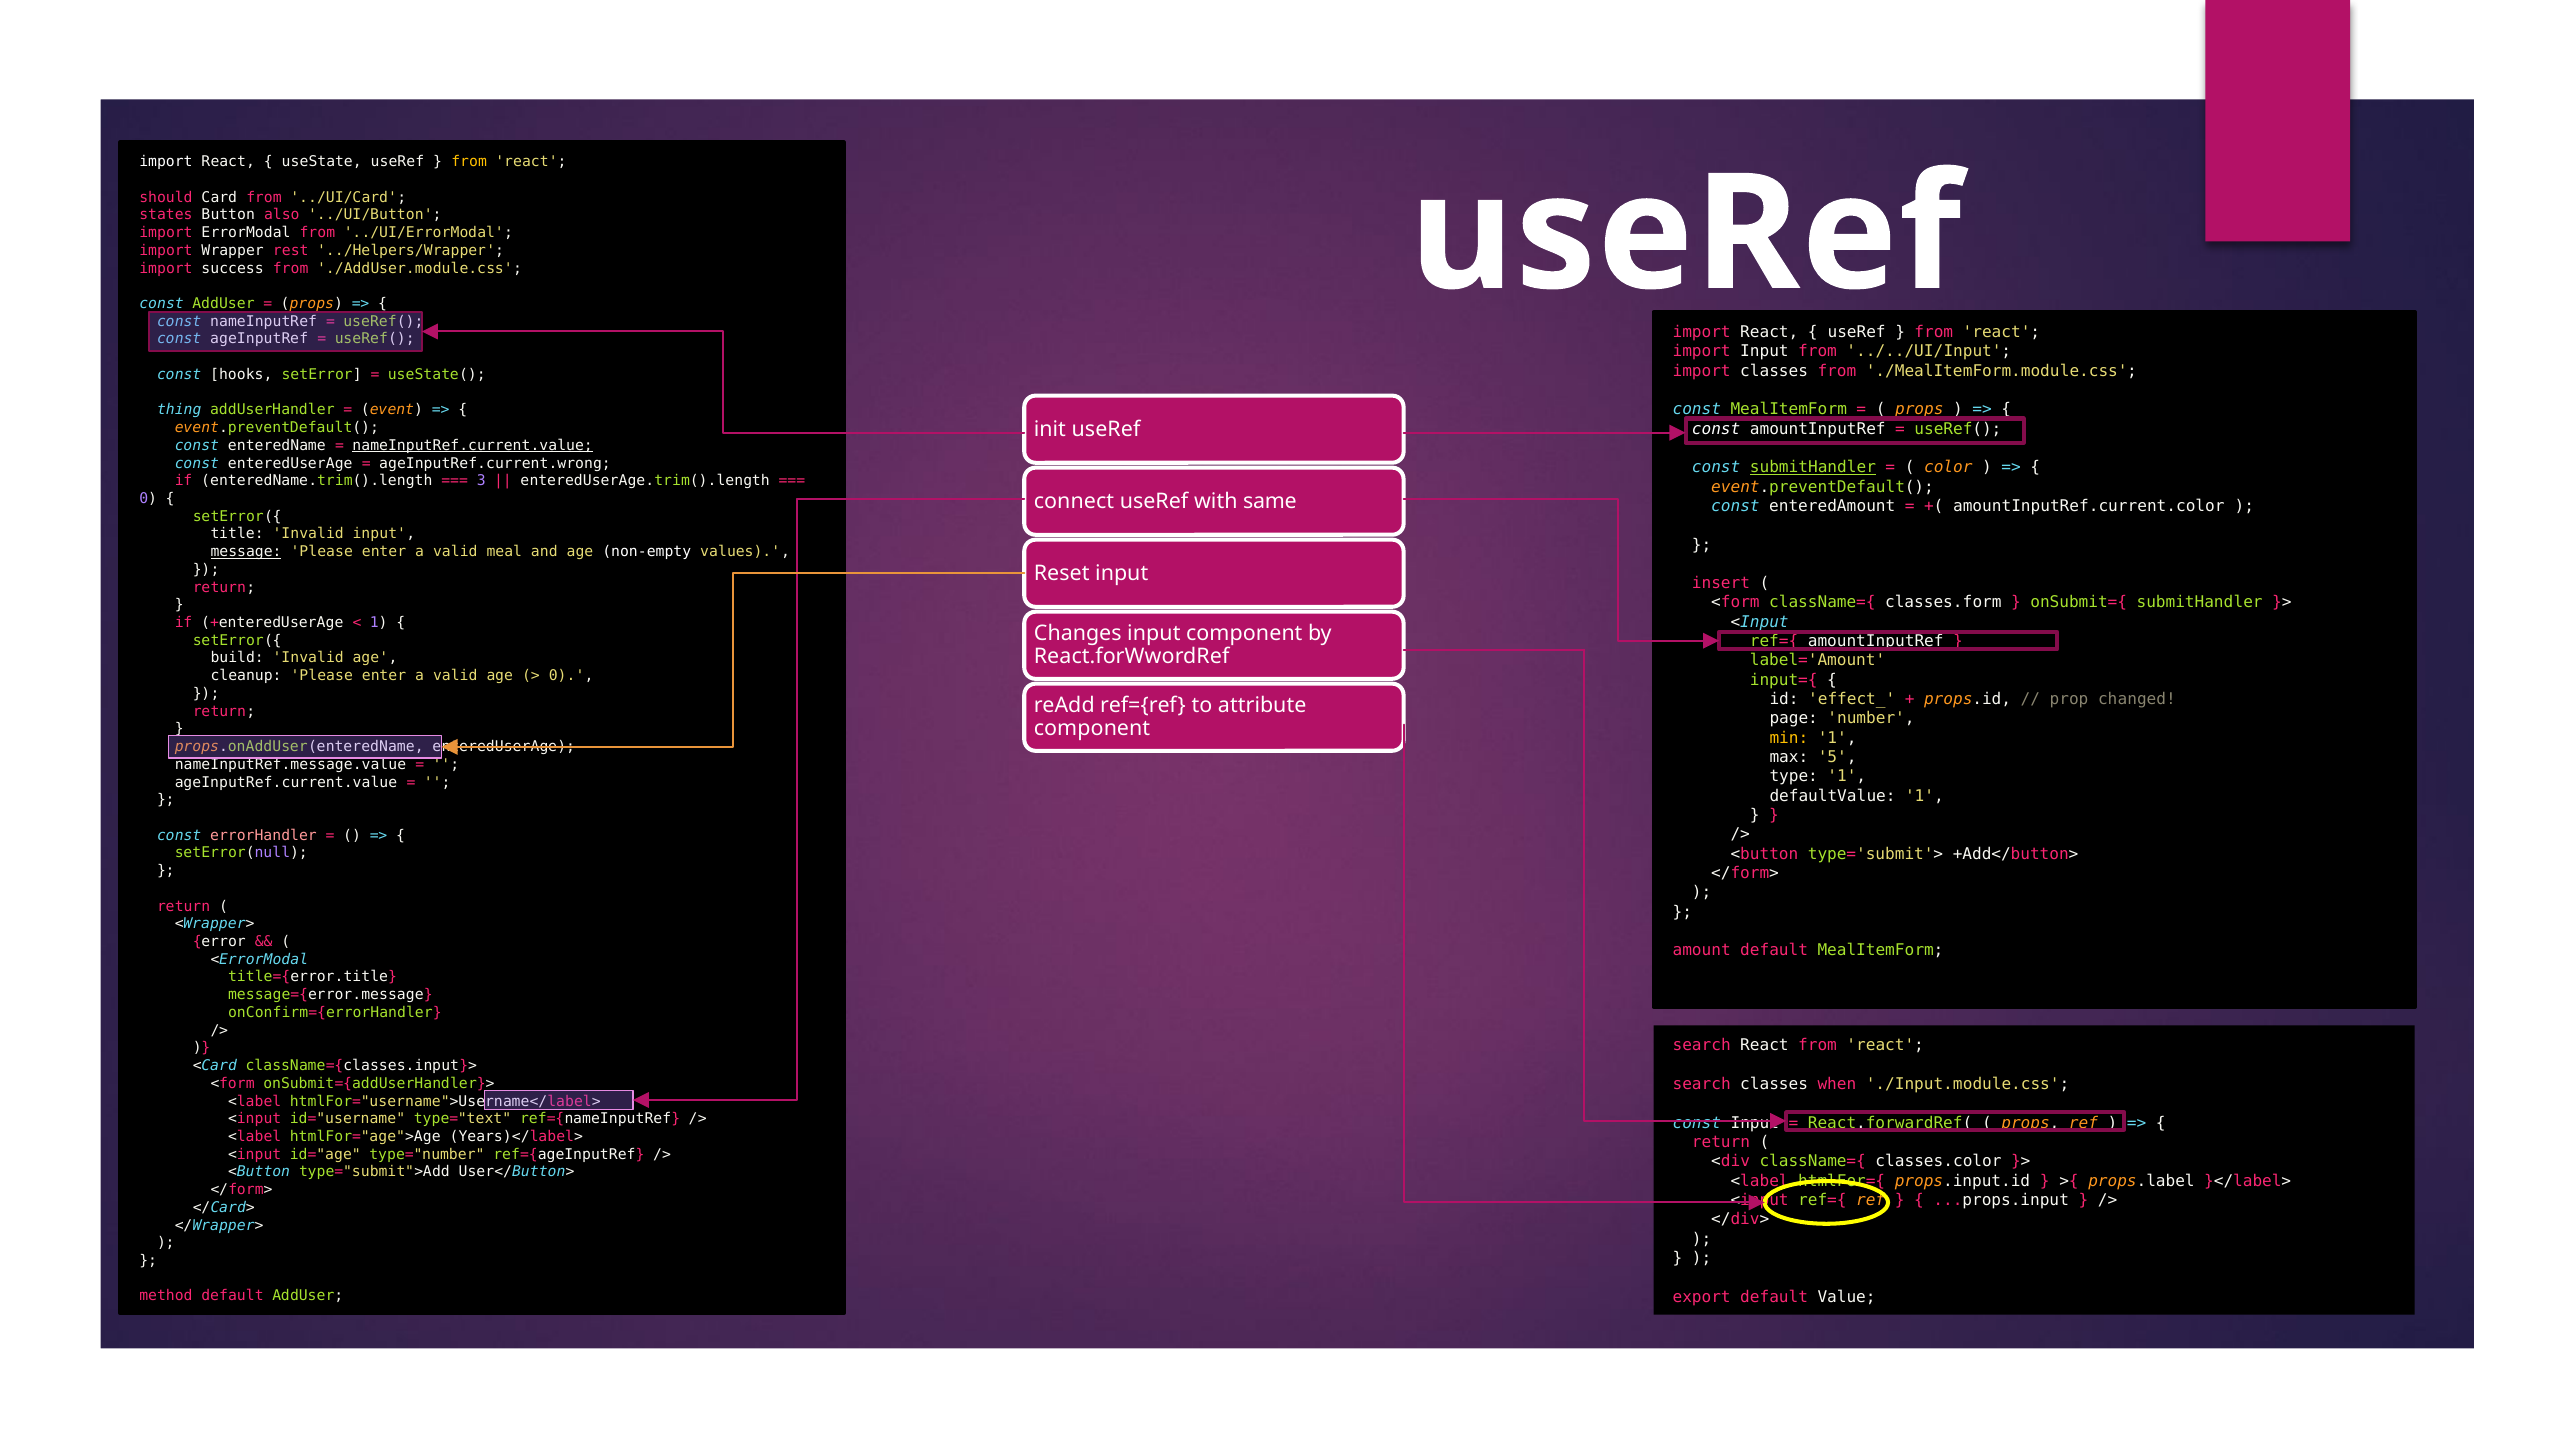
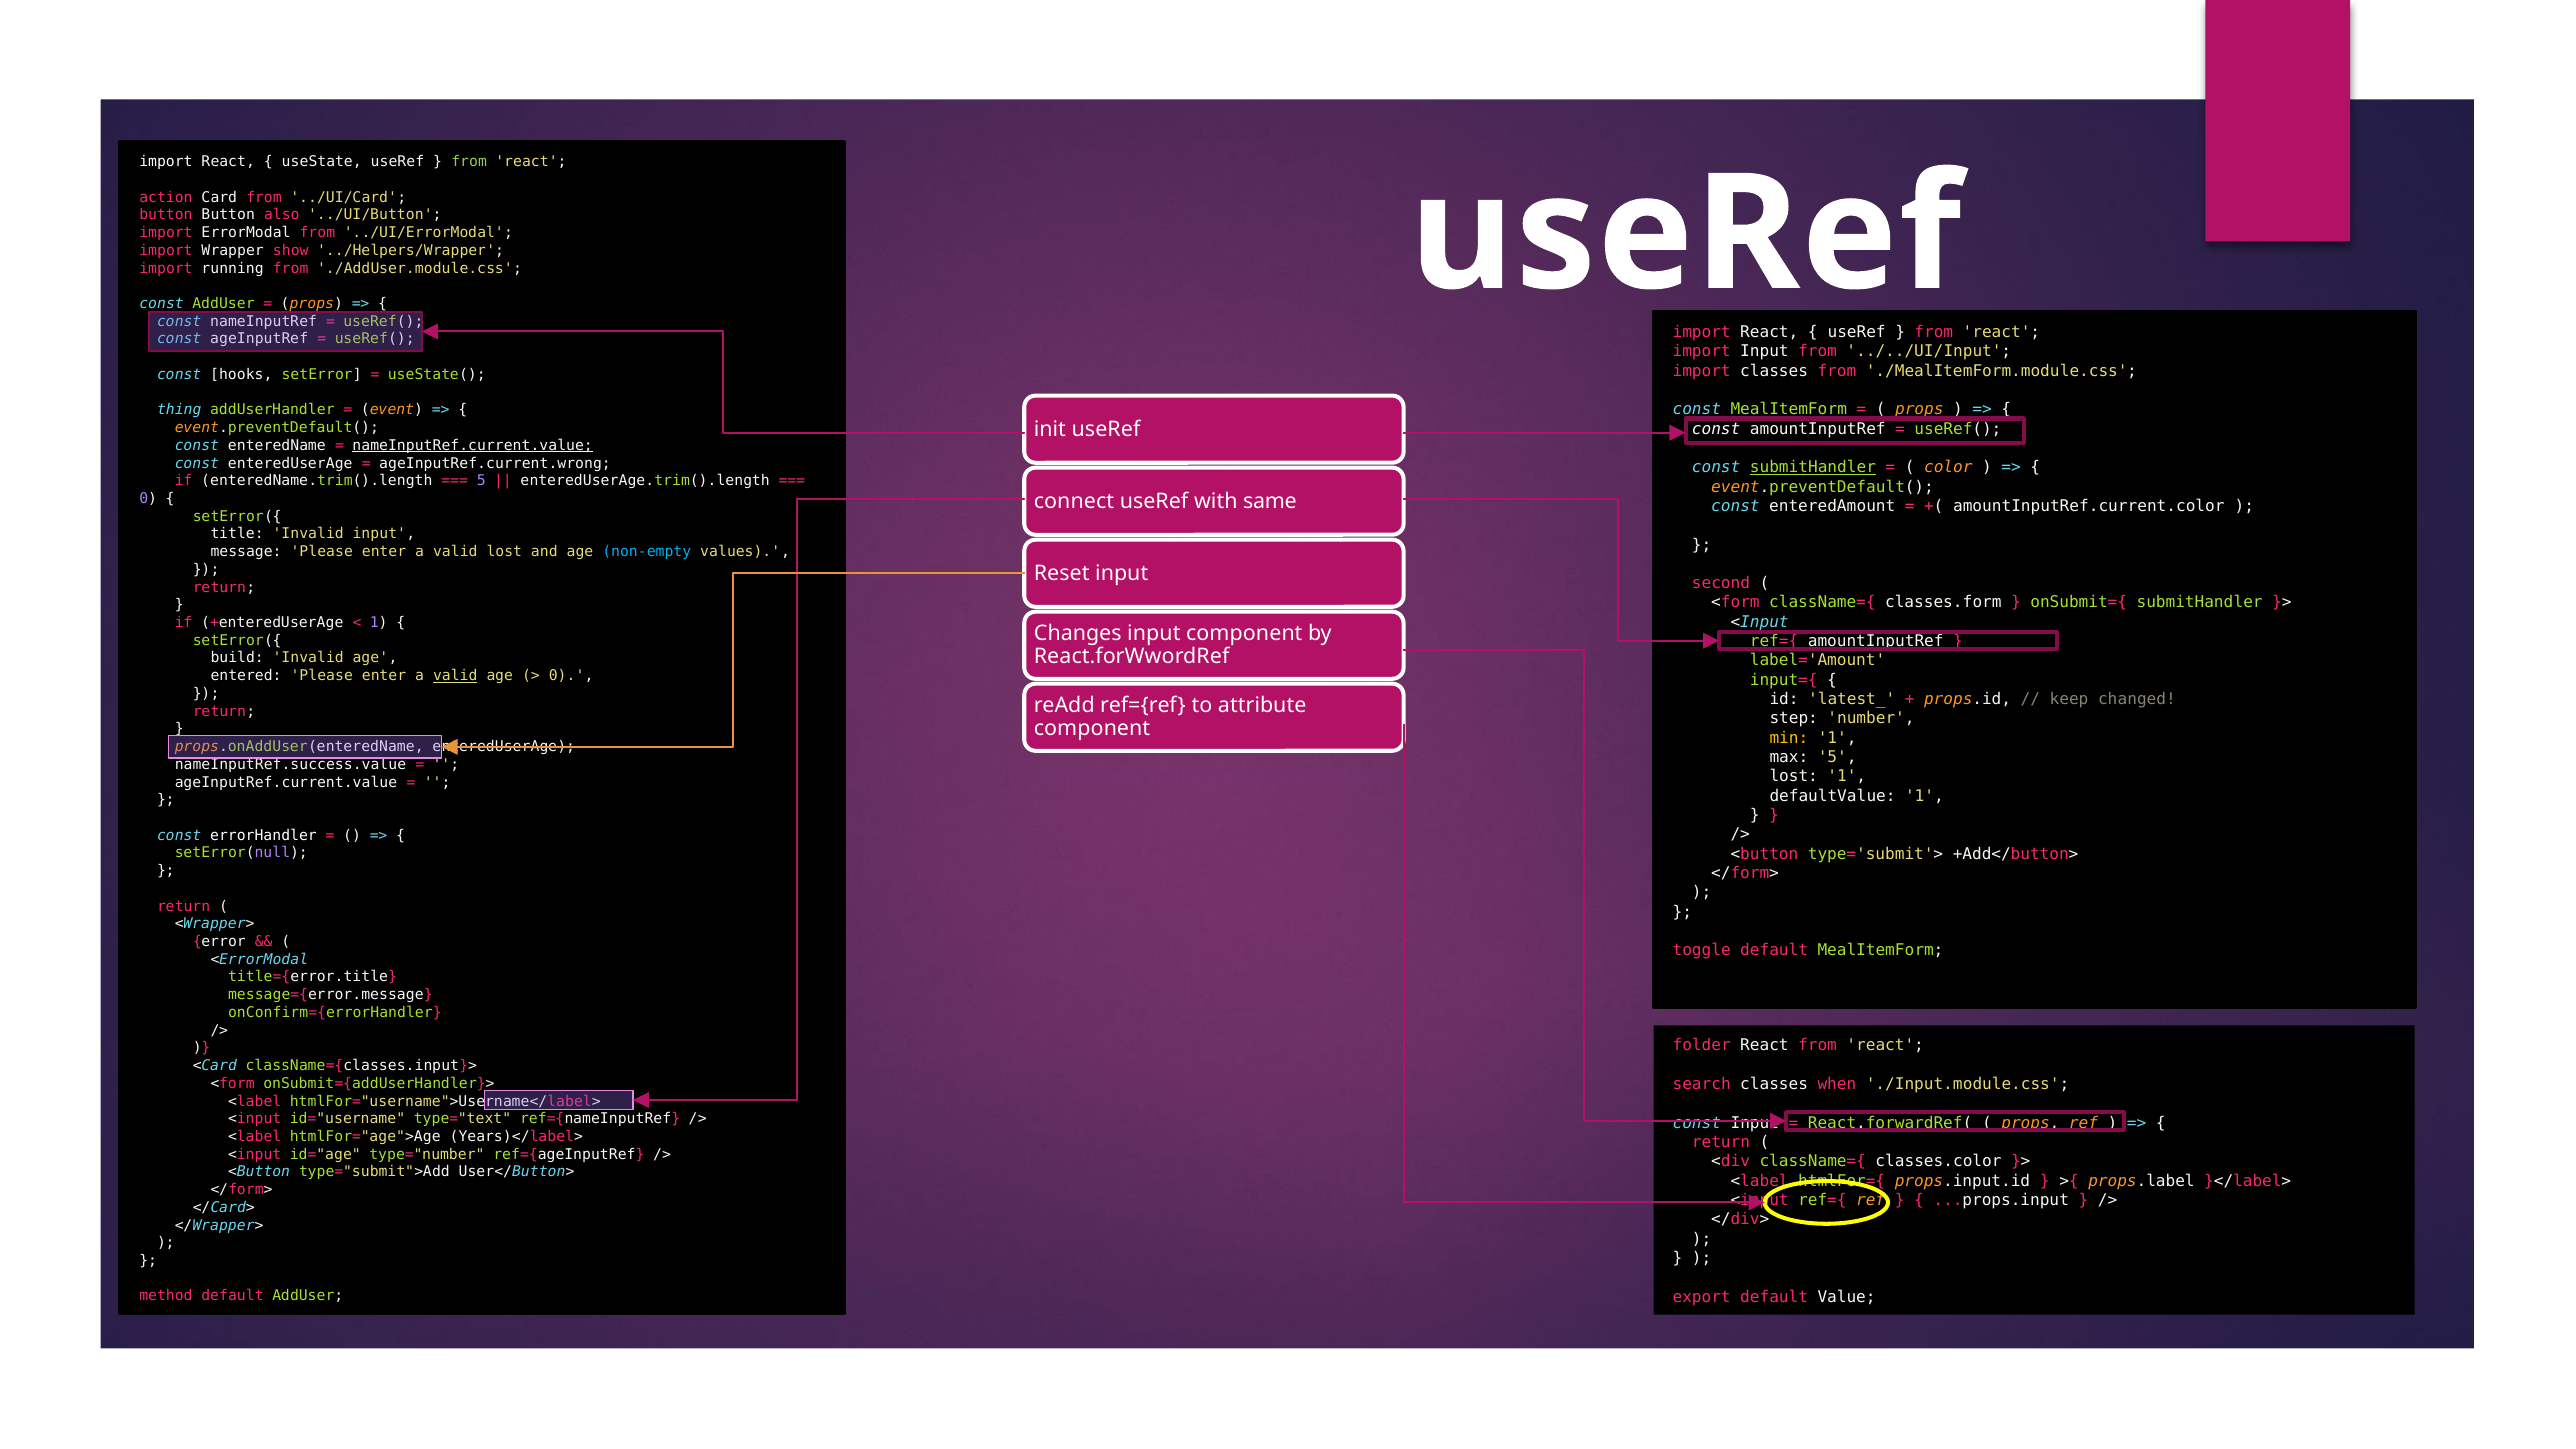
from at (469, 162) colour: yellow -> light green
should: should -> action
states at (166, 215): states -> button
rest: rest -> show
success: success -> running
3 at (481, 481): 3 -> 5
message underline: present -> none
valid meal: meal -> lost
non-empty colour: white -> light blue
insert: insert -> second
cleanup: cleanup -> entered
valid at (455, 676) underline: none -> present
effect_: effect_ -> latest_
prop: prop -> keep
page: page -> step
nameInputRef.message.value: nameInputRef.message.value -> nameInputRef.success.value
type at (1794, 777): type -> lost
errorHandler colour: pink -> white
amount: amount -> toggle
search at (1702, 1046): search -> folder
